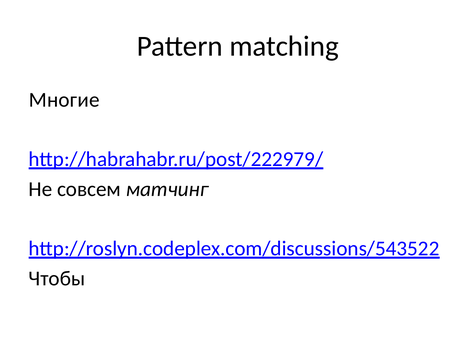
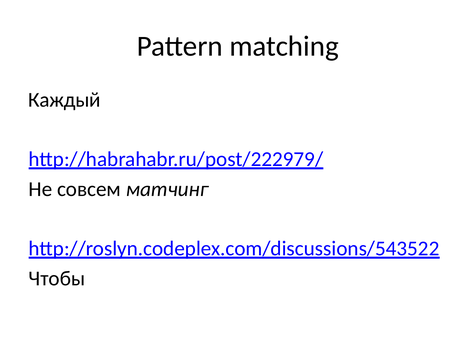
Многие: Многие -> Каждый
